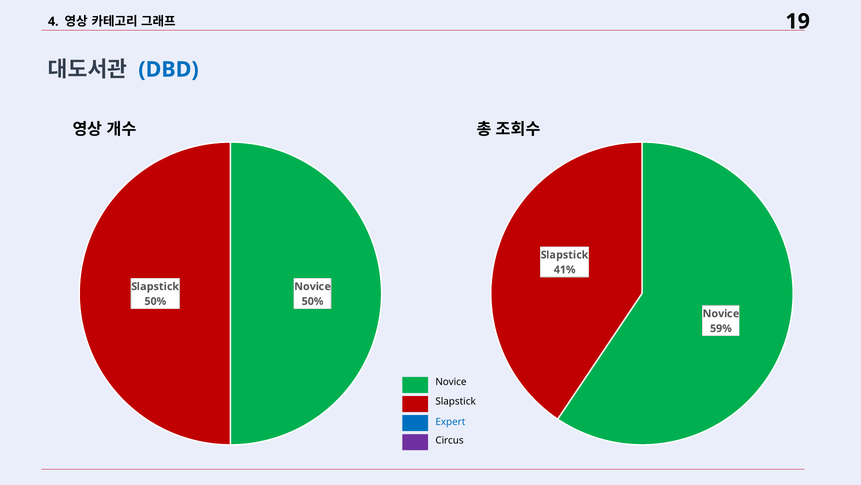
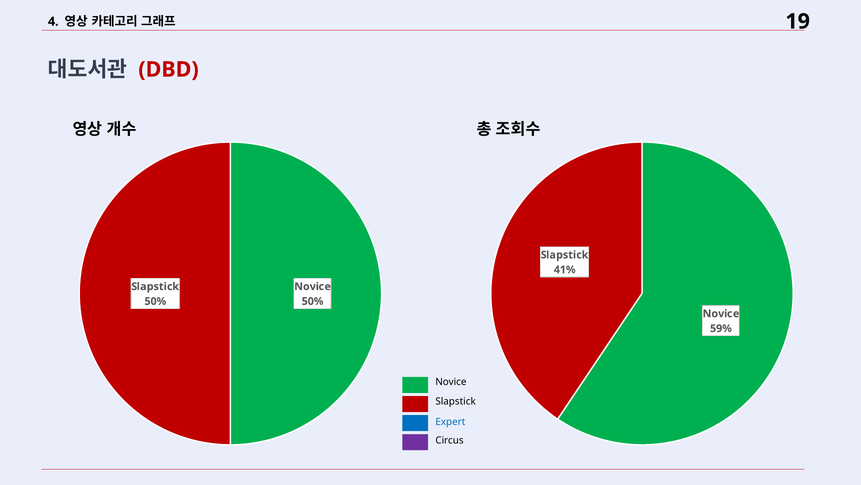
DBD colour: blue -> red
